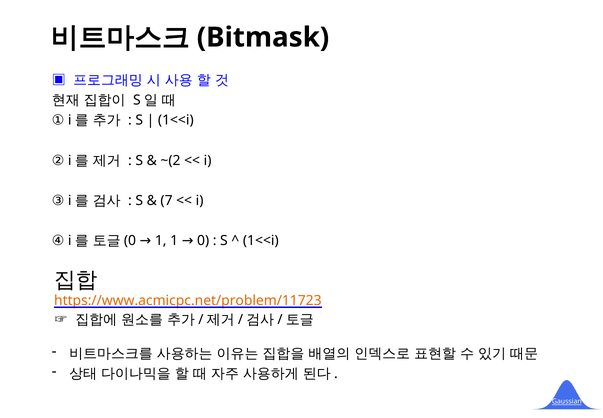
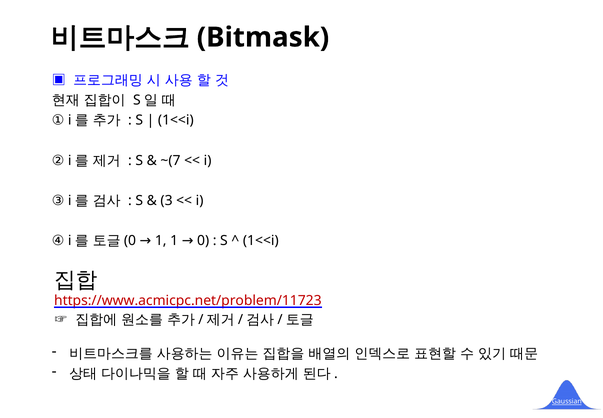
~(2: ~(2 -> ~(7
7: 7 -> 3
https://www.acmicpc.net/problem/11723 colour: orange -> red
